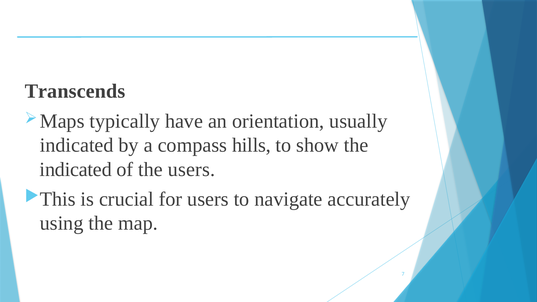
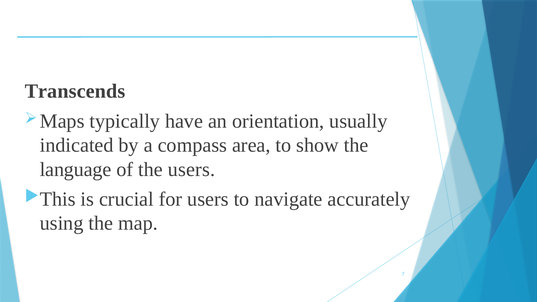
hills: hills -> area
indicated at (76, 169): indicated -> language
